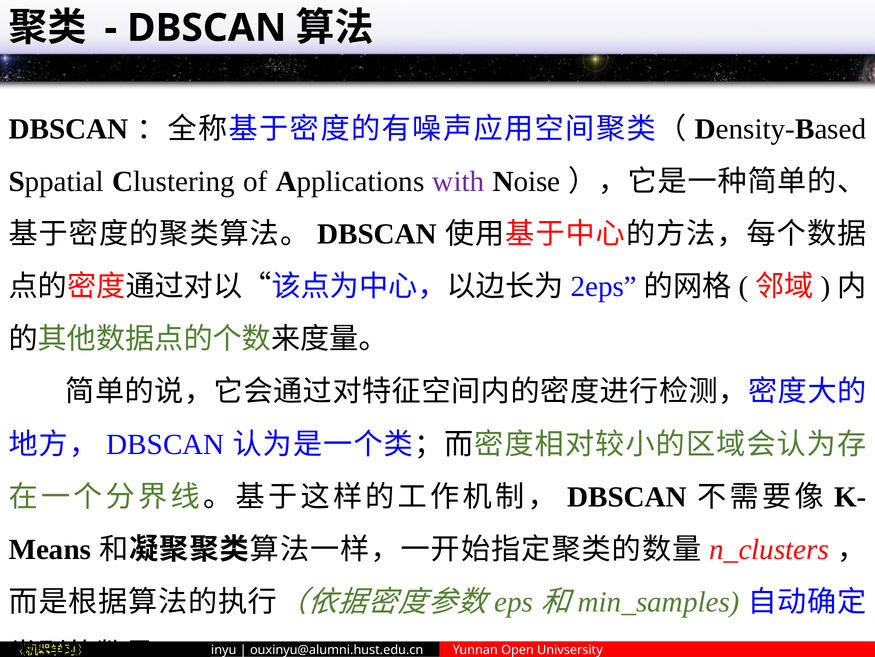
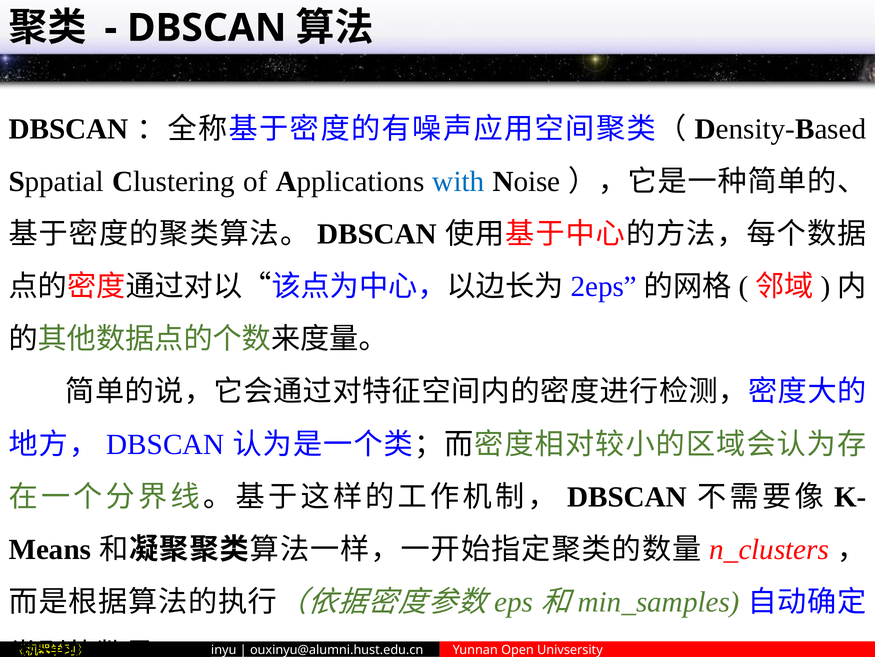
with colour: purple -> blue
